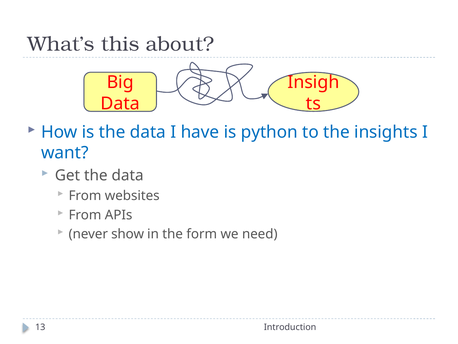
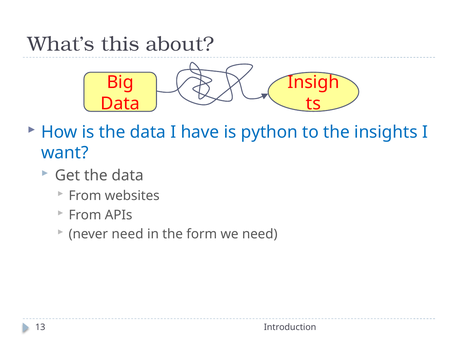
never show: show -> need
